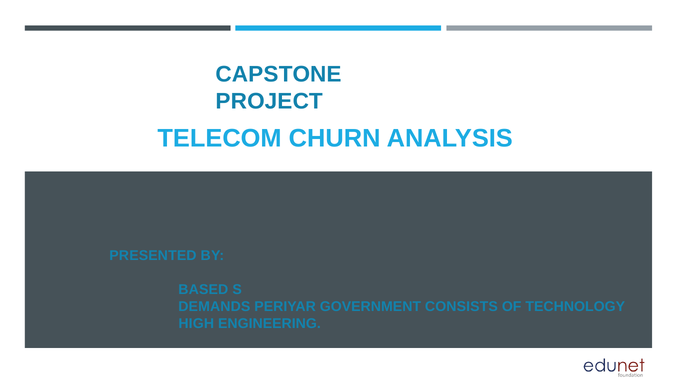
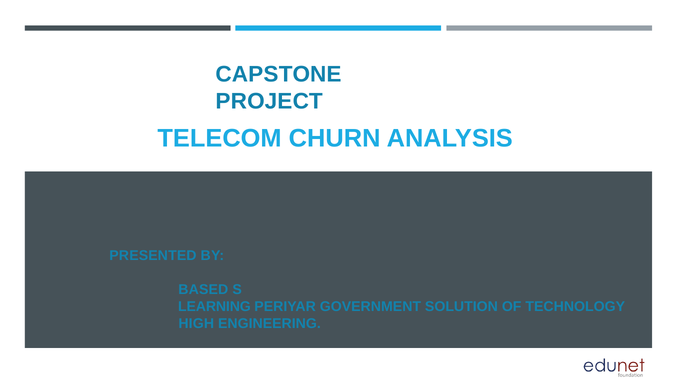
DEMANDS: DEMANDS -> LEARNING
CONSISTS: CONSISTS -> SOLUTION
